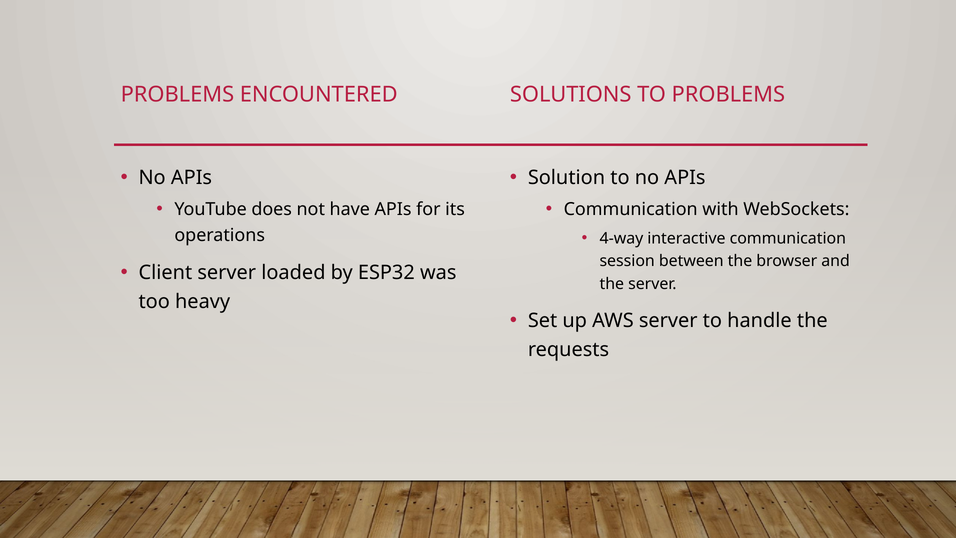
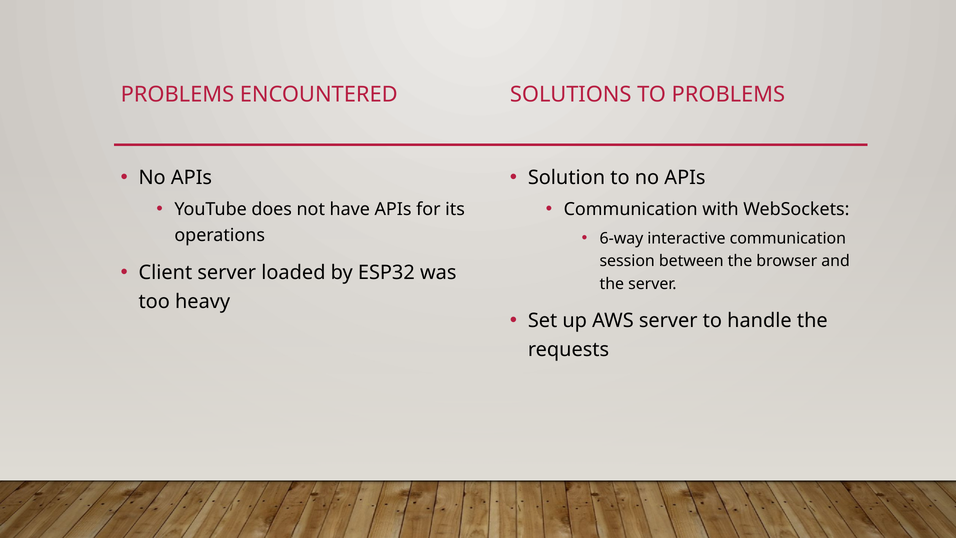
4-way: 4-way -> 6-way
